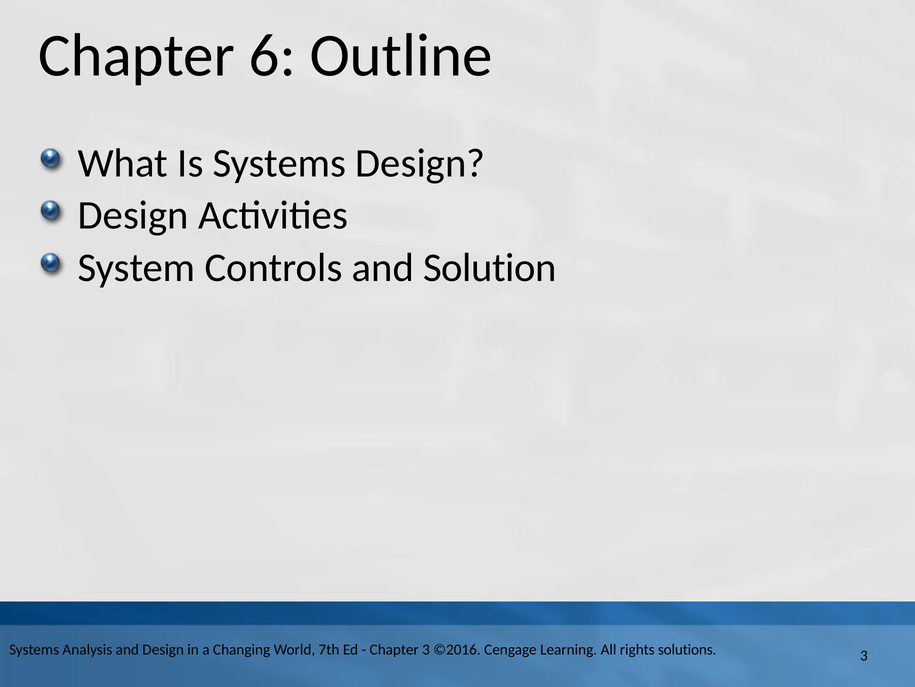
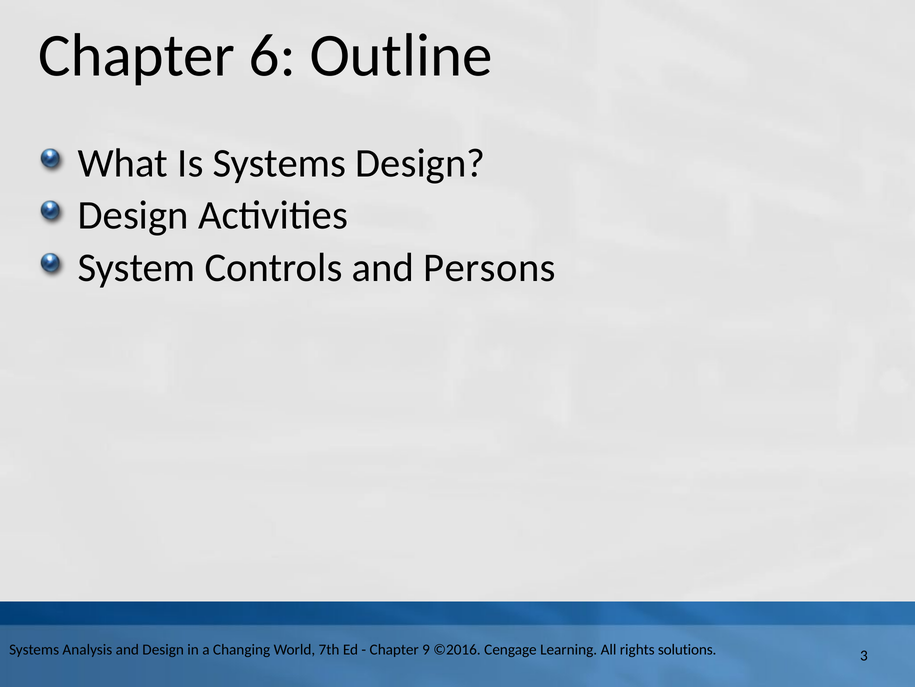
Solution: Solution -> Persons
Chapter 3: 3 -> 9
